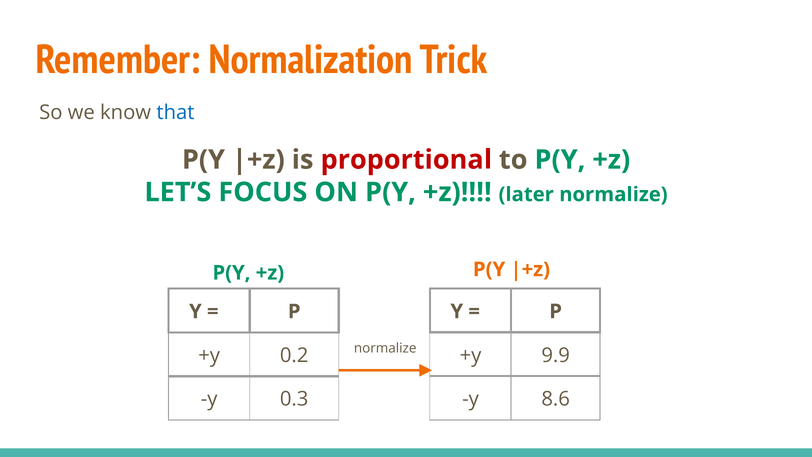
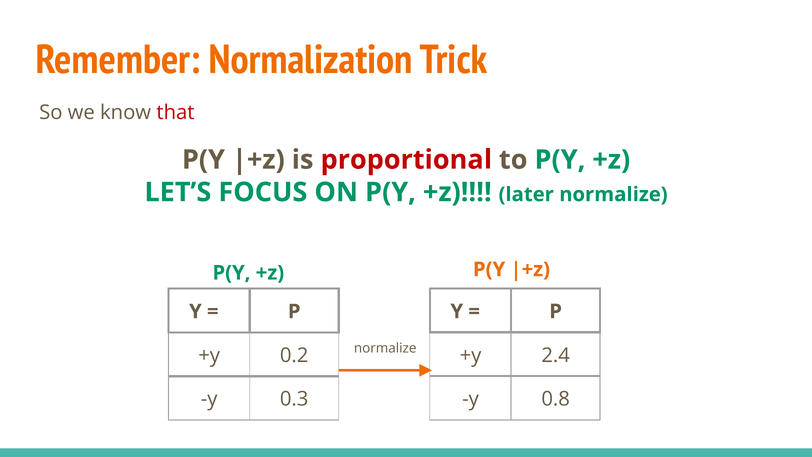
that colour: blue -> red
9.9: 9.9 -> 2.4
8.6: 8.6 -> 0.8
